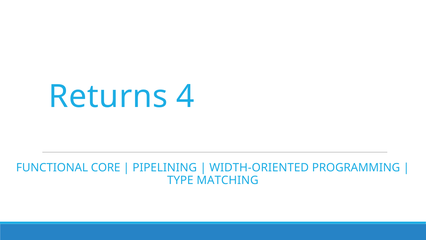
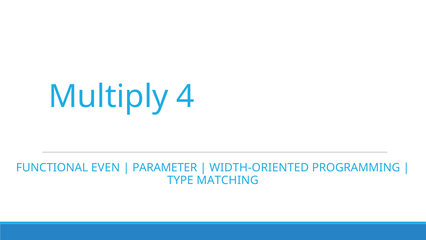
Returns: Returns -> Multiply
CORE: CORE -> EVEN
PIPELINING: PIPELINING -> PARAMETER
